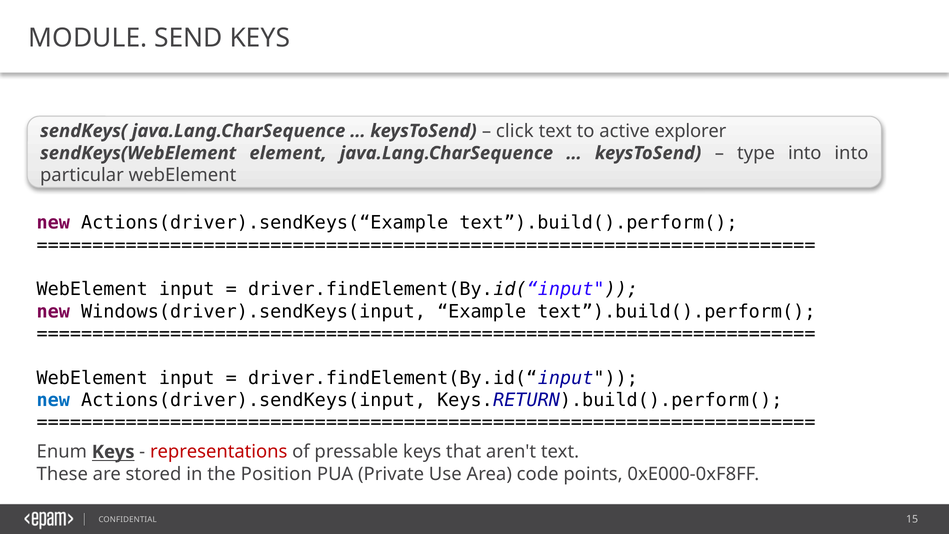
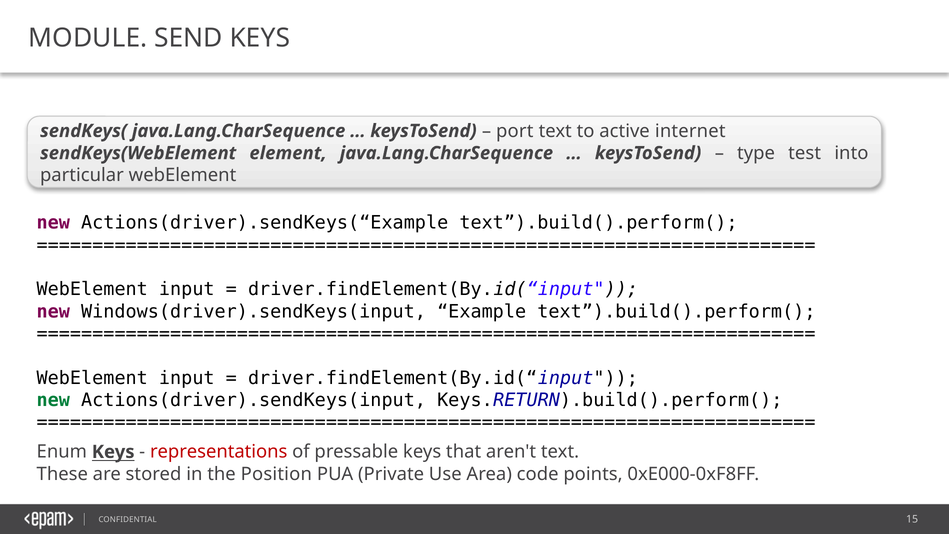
click: click -> port
explorer: explorer -> internet
type into: into -> test
new at (53, 400) colour: blue -> green
